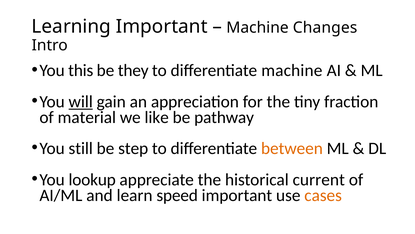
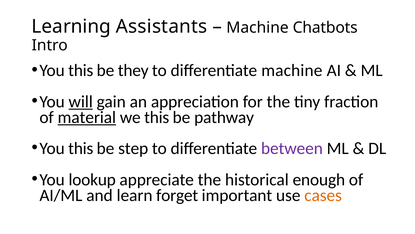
Learning Important: Important -> Assistants
Changes: Changes -> Chatbots
material underline: none -> present
we like: like -> this
still at (81, 148): still -> this
between colour: orange -> purple
current: current -> enough
speed: speed -> forget
